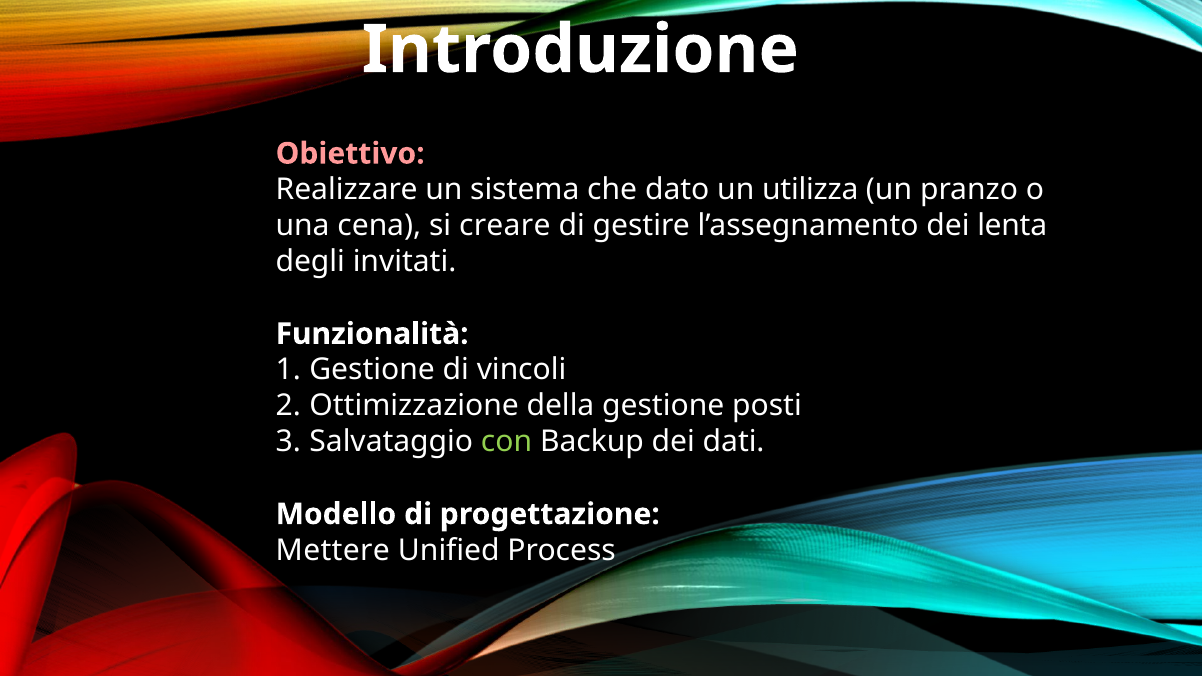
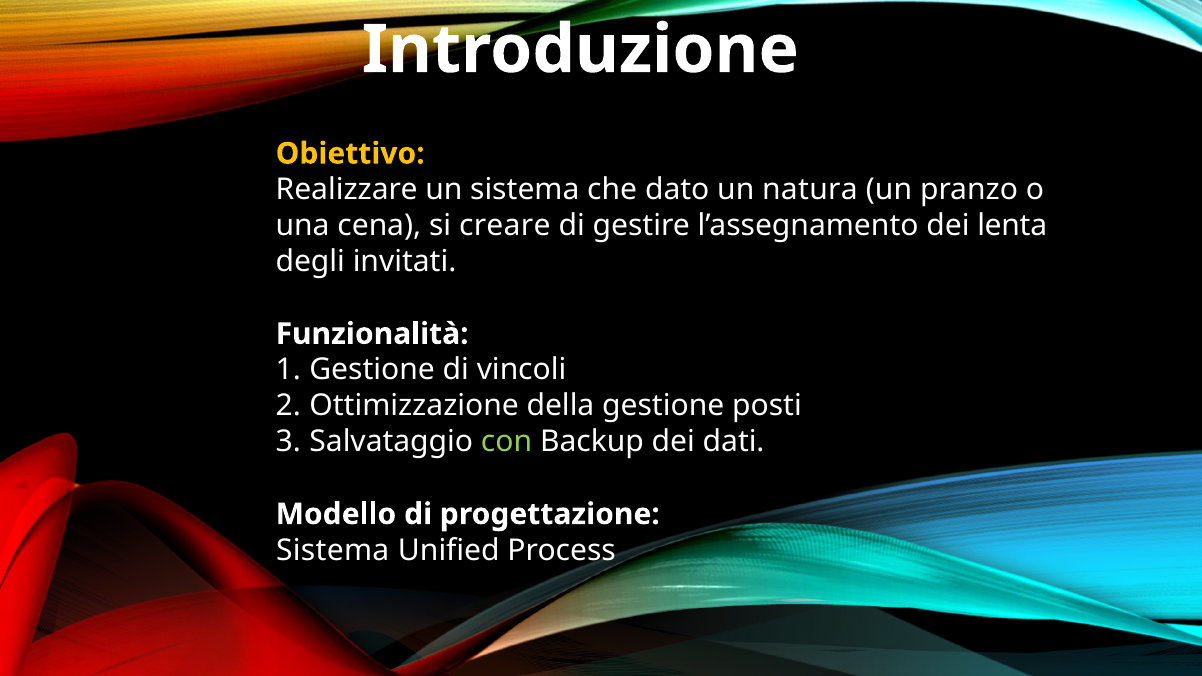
Obiettivo colour: pink -> yellow
utilizza: utilizza -> natura
Mettere at (333, 550): Mettere -> Sistema
